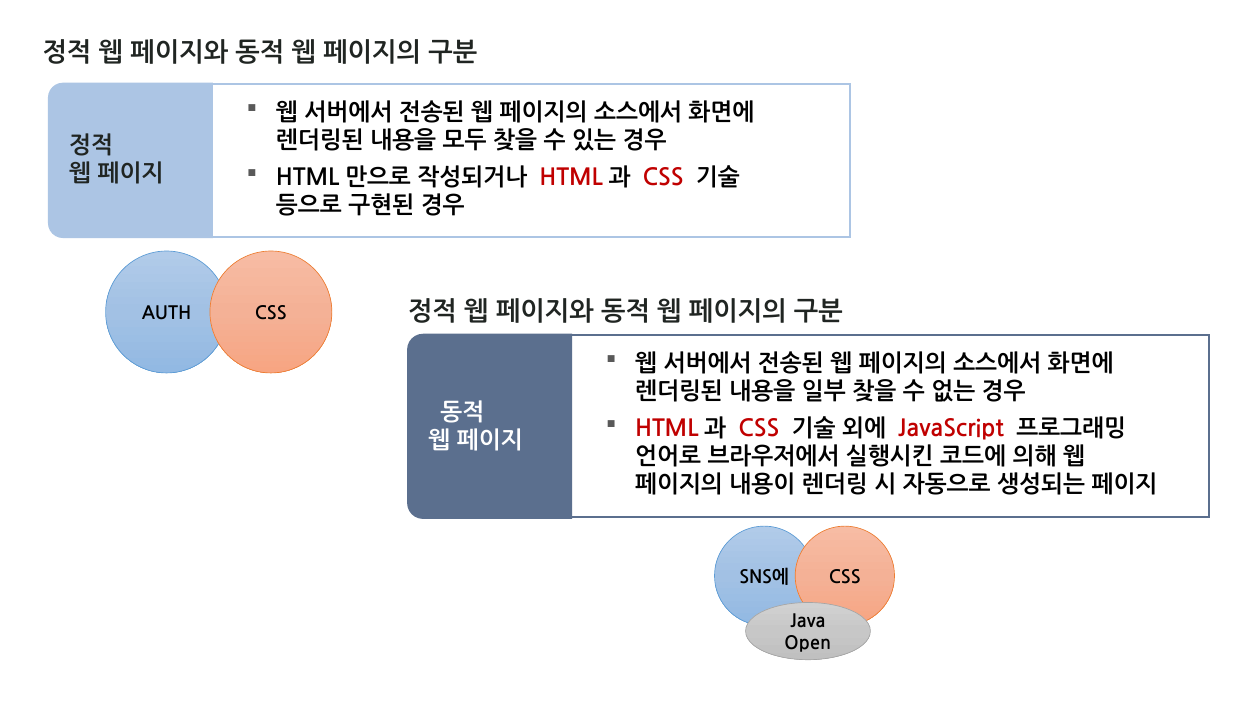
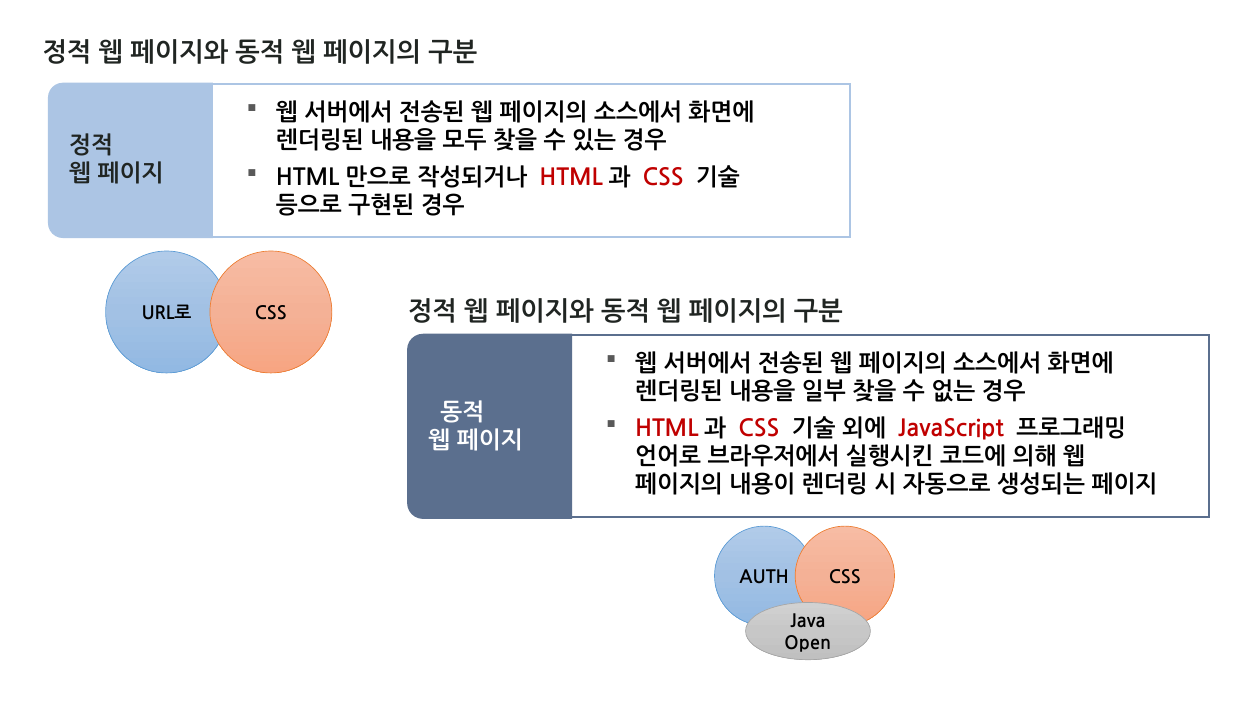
AUTH: AUTH -> URL로
SNS에: SNS에 -> AUTH
